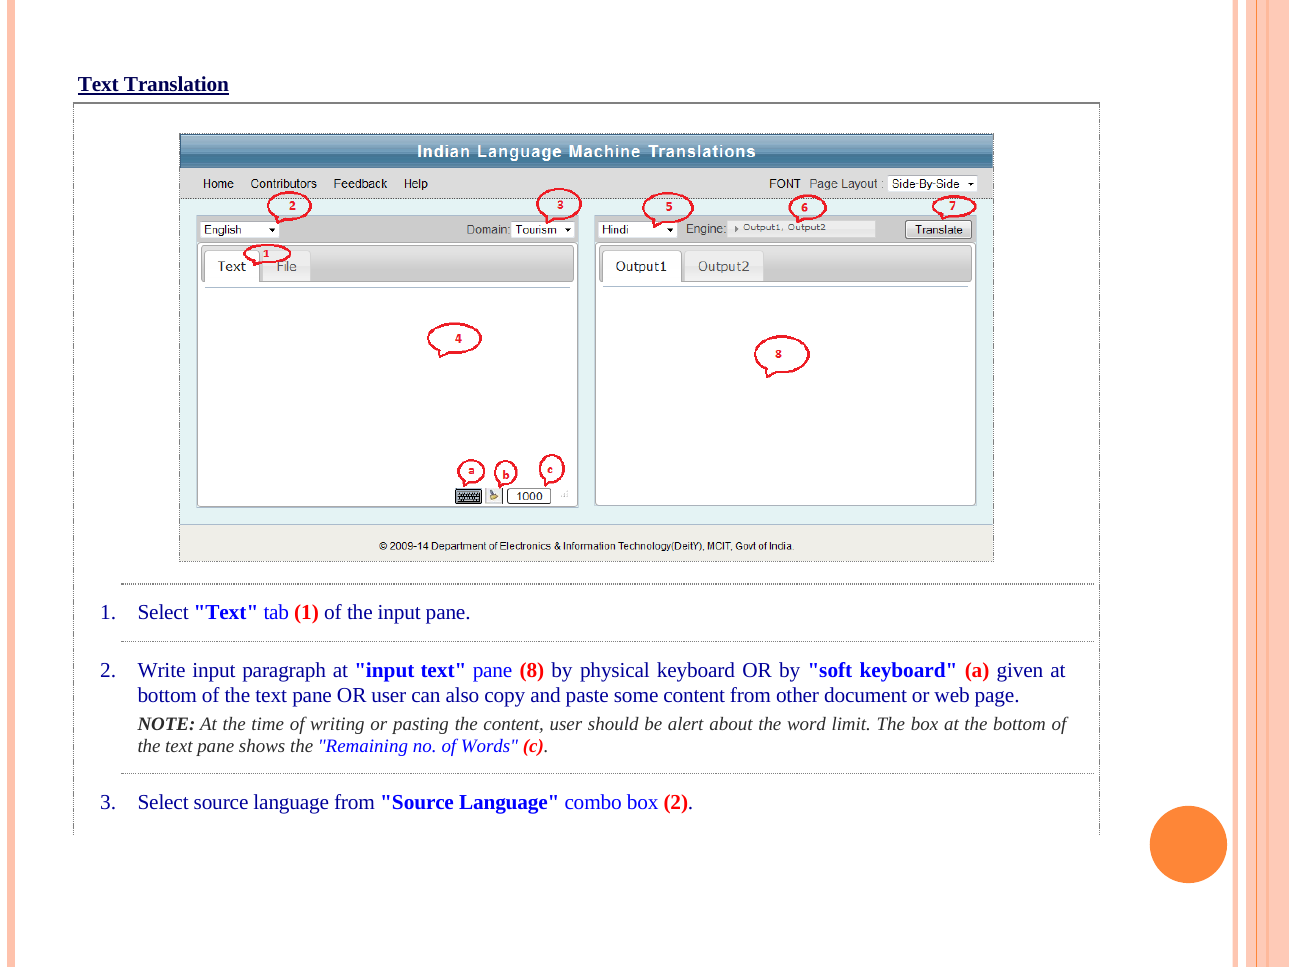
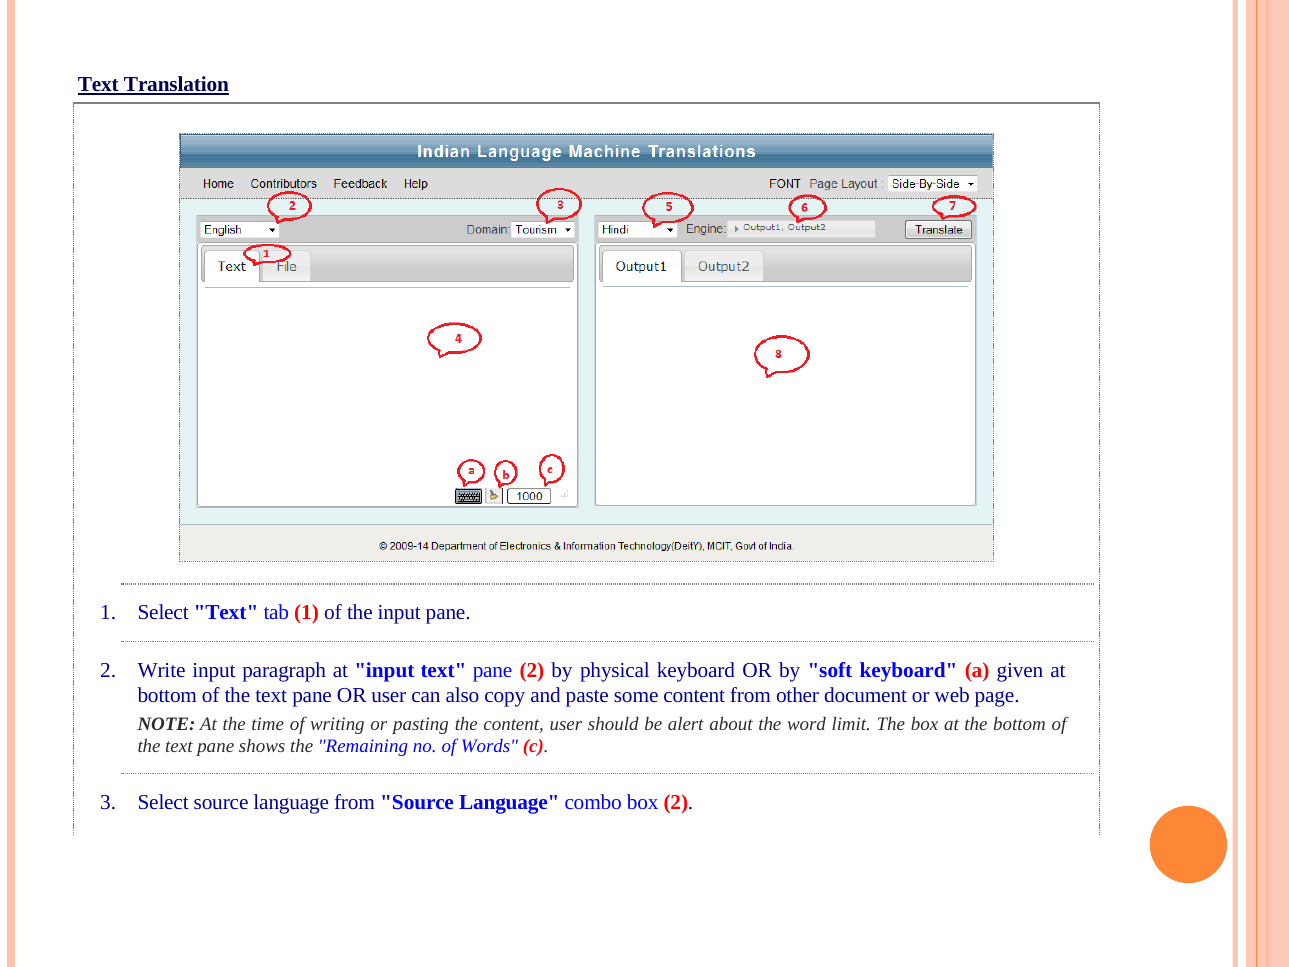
text pane 8: 8 -> 2
